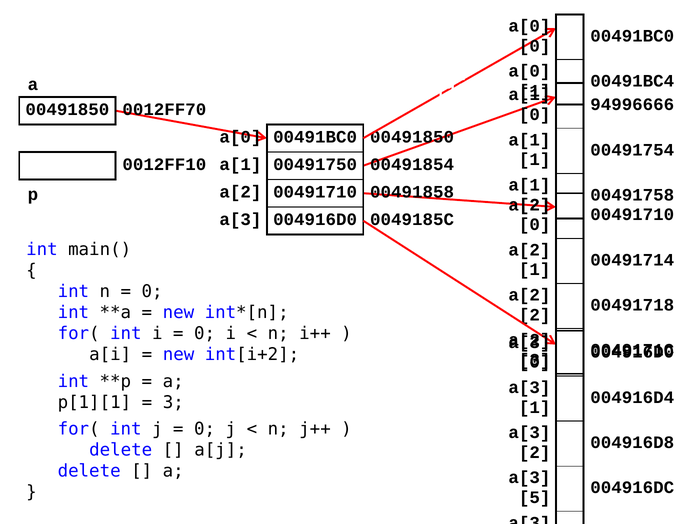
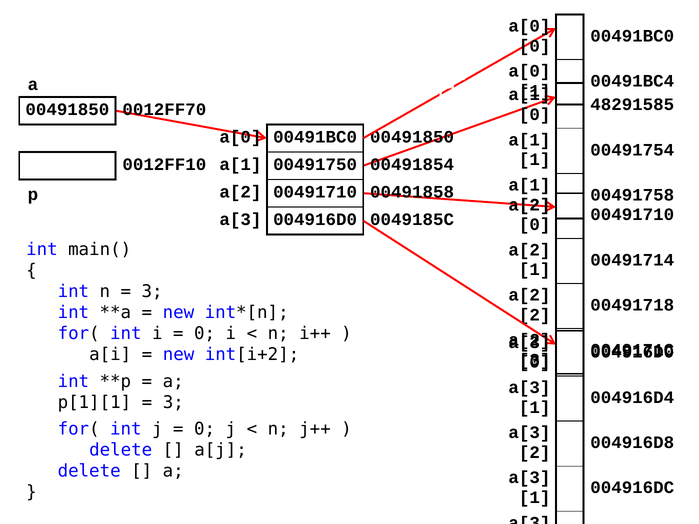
94996666: 94996666 -> 48291585
0 at (152, 292): 0 -> 3
5 at (535, 498): 5 -> 1
